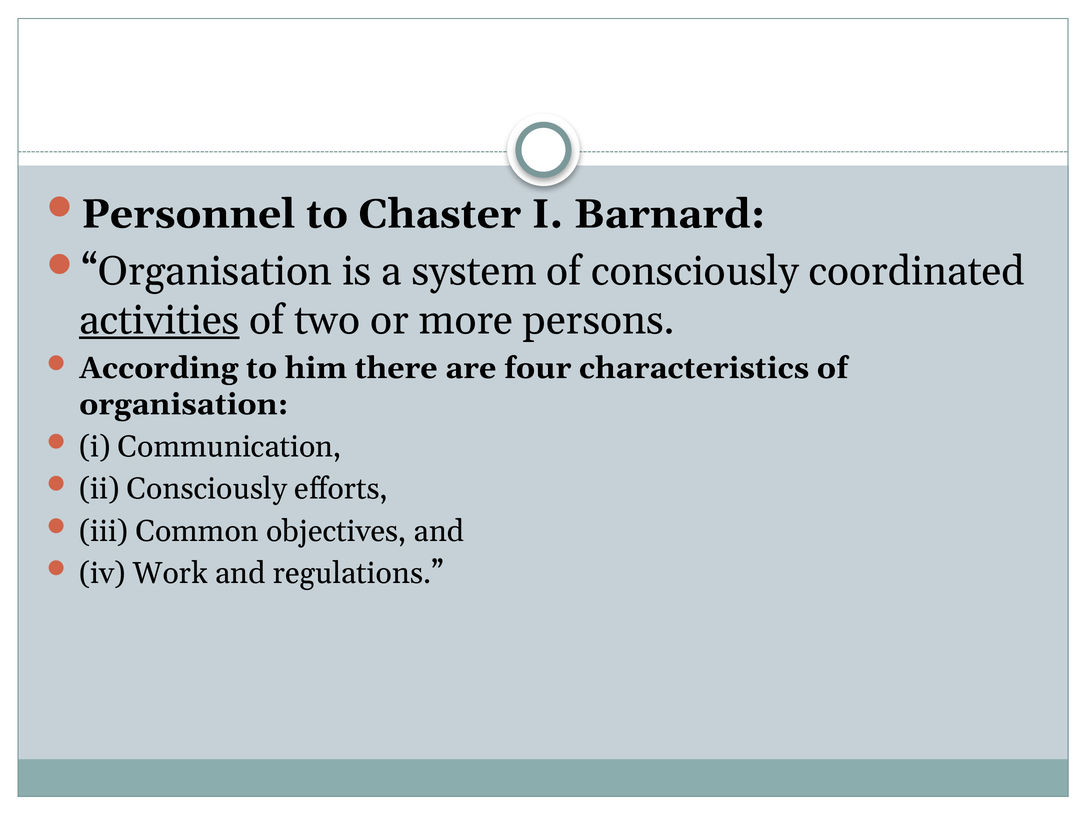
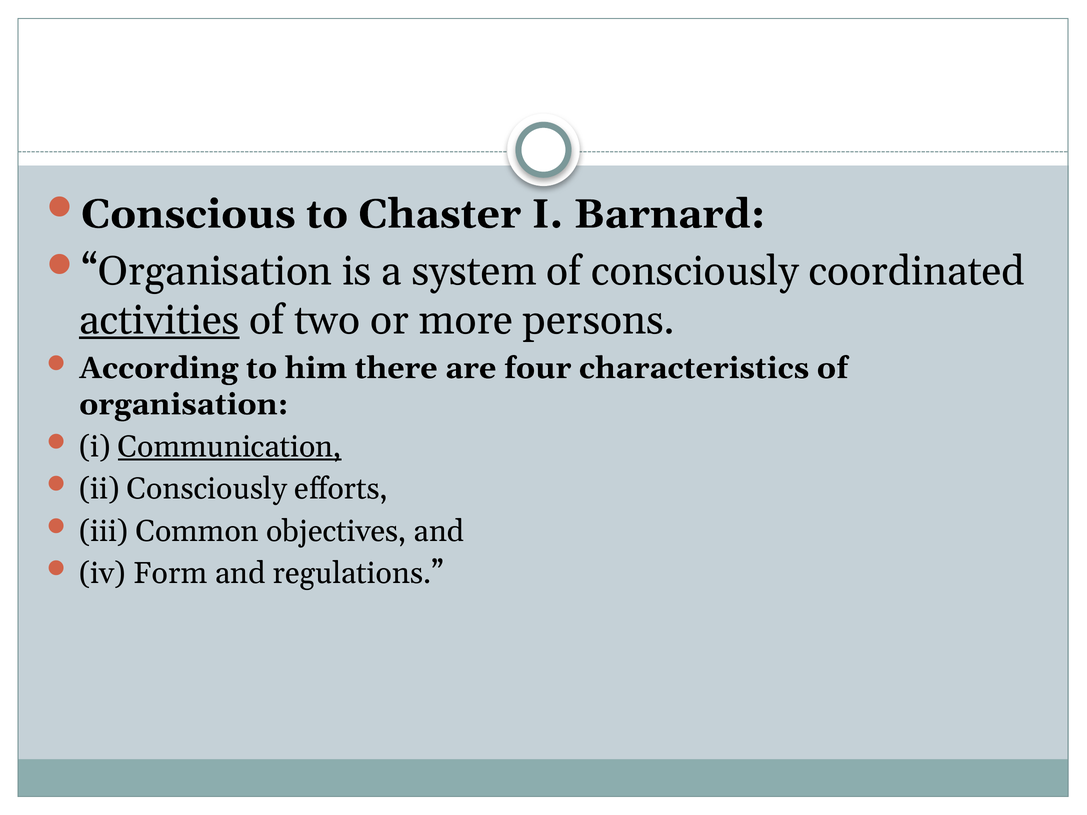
Personnel: Personnel -> Conscious
Communication underline: none -> present
Work: Work -> Form
